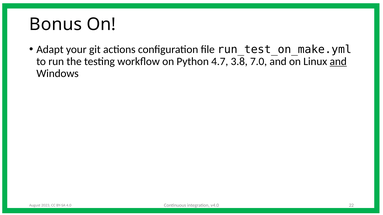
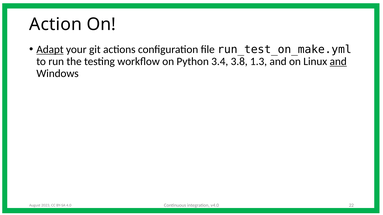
Bonus: Bonus -> Action
Adapt underline: none -> present
4.7: 4.7 -> 3.4
7.0: 7.0 -> 1.3
